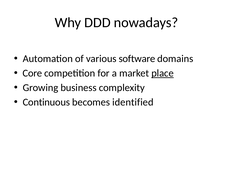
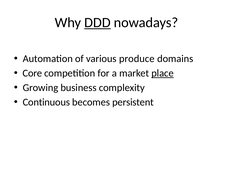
DDD underline: none -> present
software: software -> produce
identified: identified -> persistent
